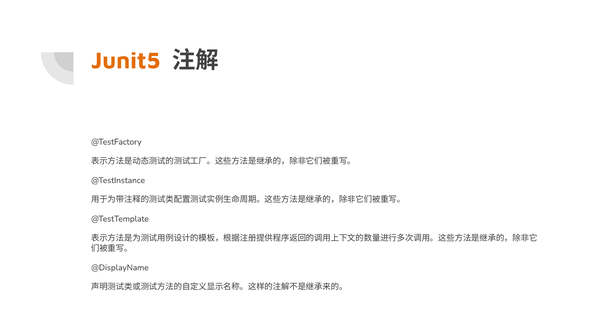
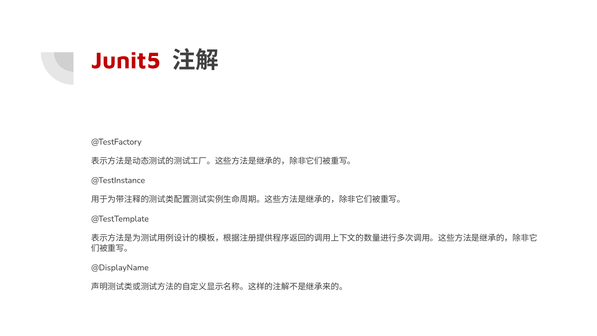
Junit5 colour: orange -> red
